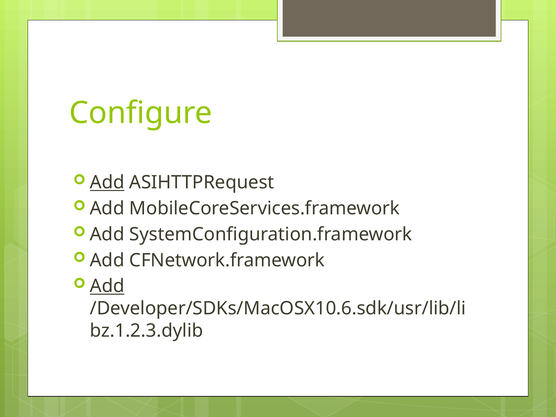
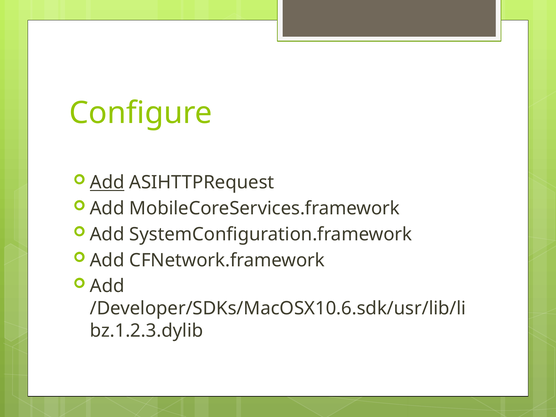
Add at (107, 286) underline: present -> none
